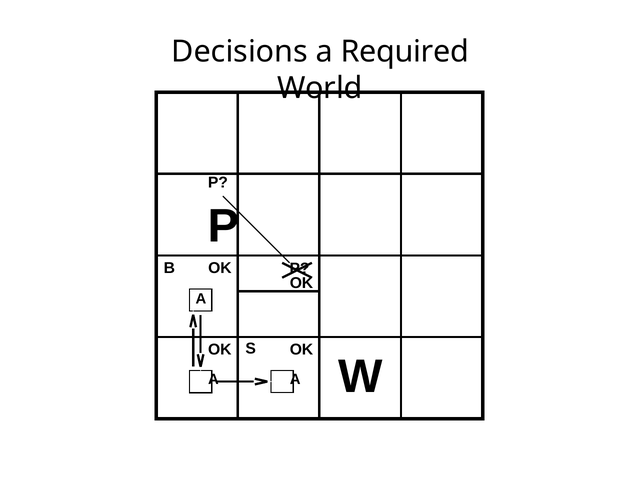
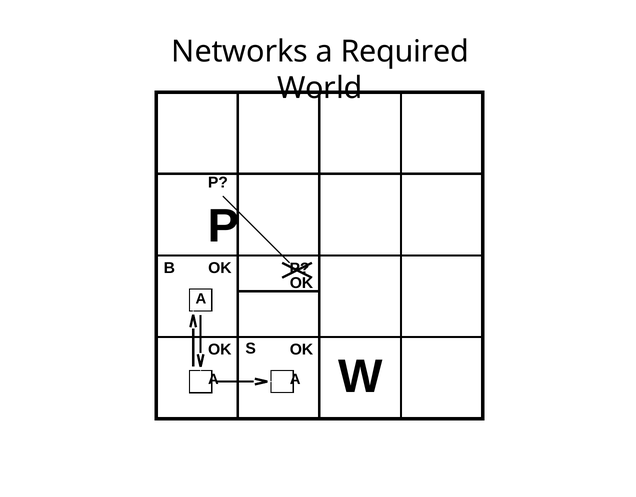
Decisions: Decisions -> Networks
